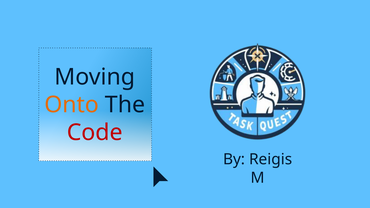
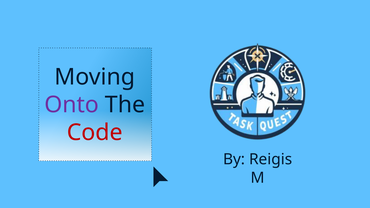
Onto colour: orange -> purple
